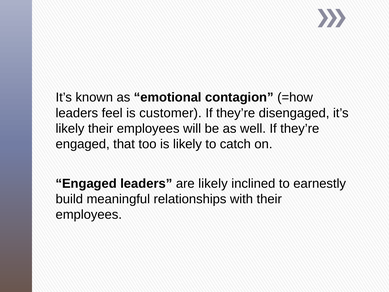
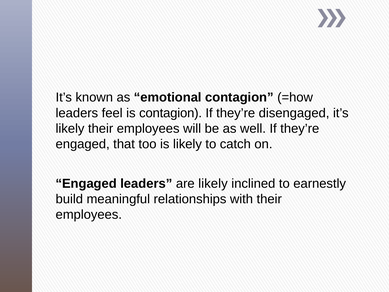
is customer: customer -> contagion
